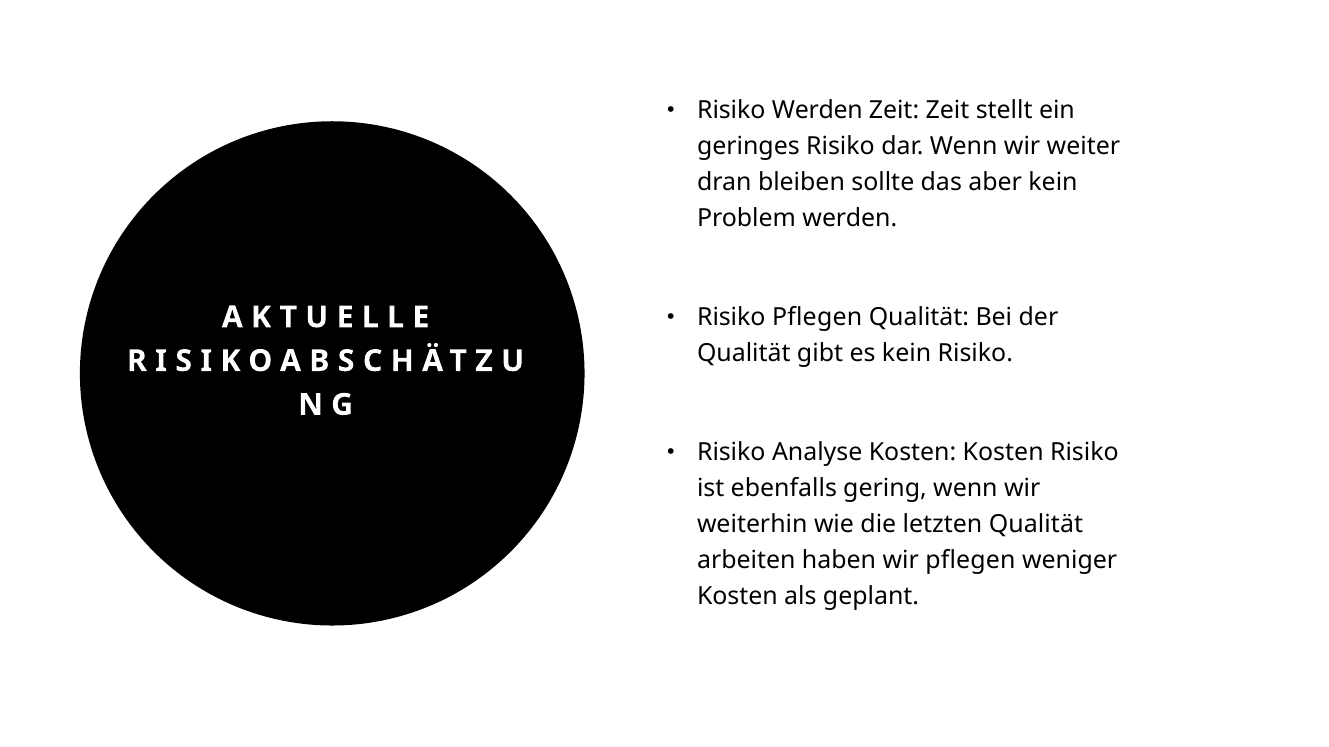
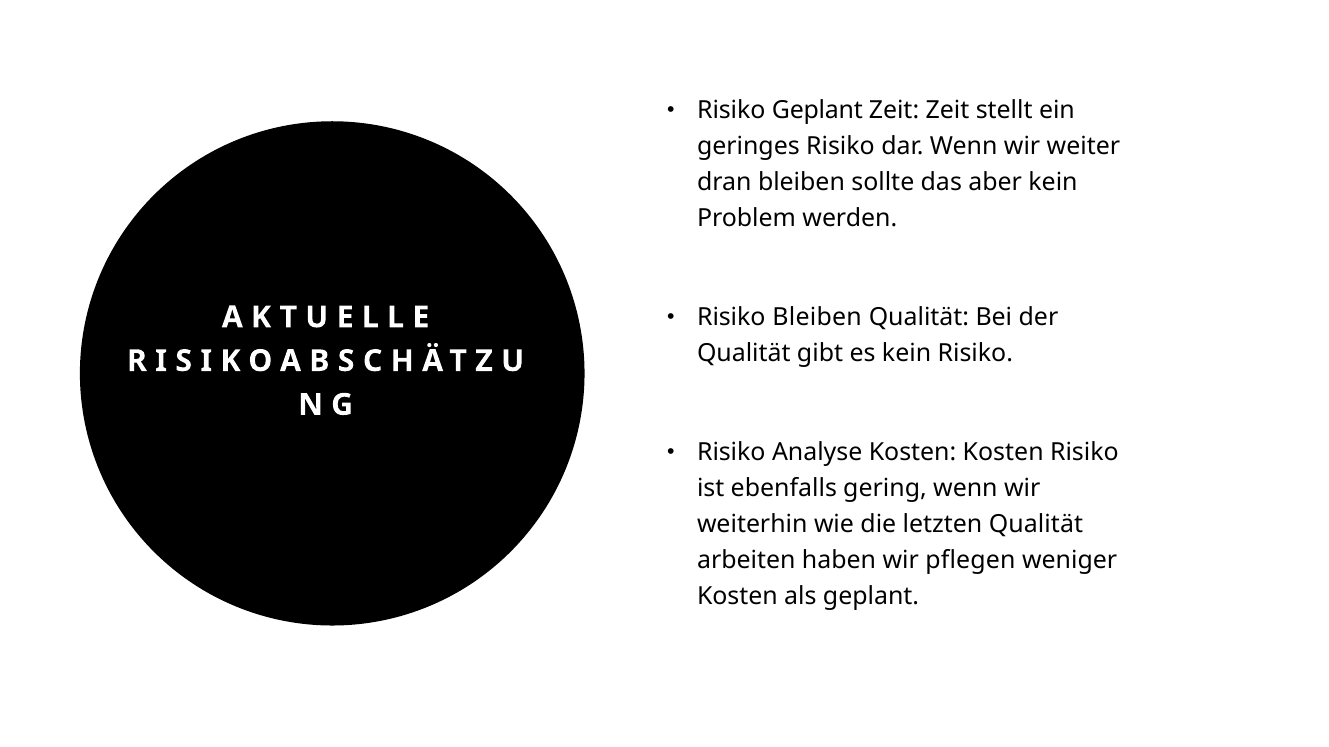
Risiko Werden: Werden -> Geplant
Risiko Pflegen: Pflegen -> Bleiben
